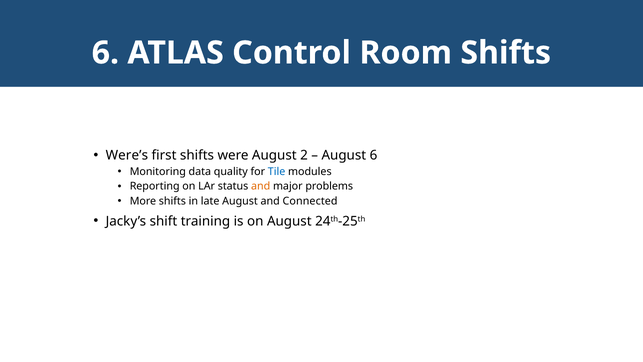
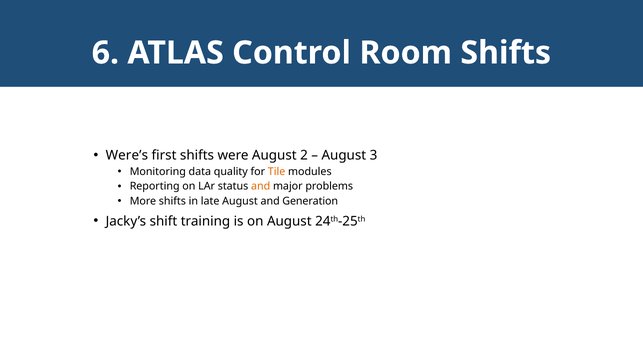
August 6: 6 -> 3
Tile colour: blue -> orange
Connected: Connected -> Generation
